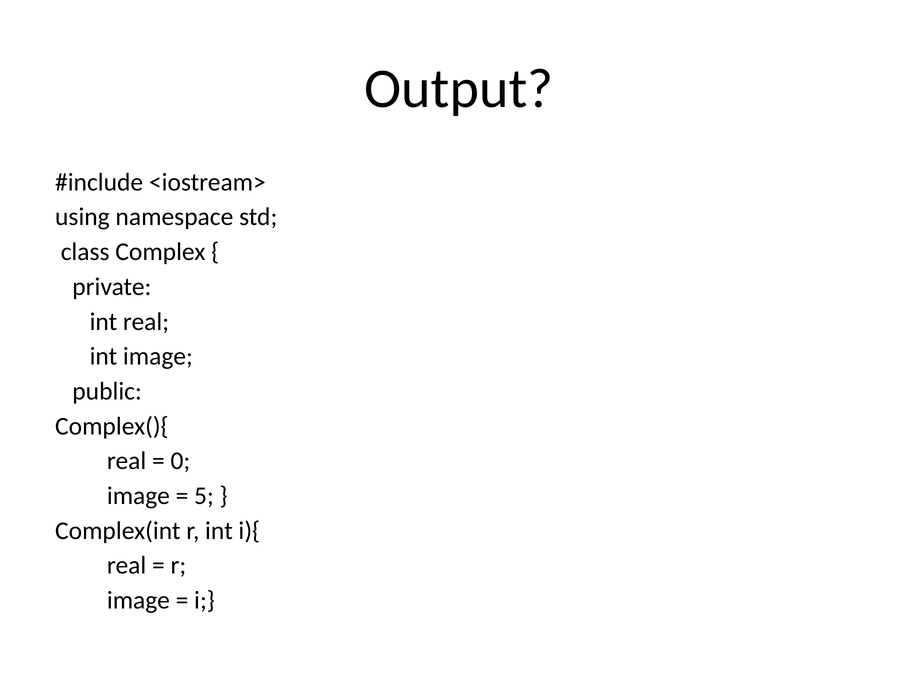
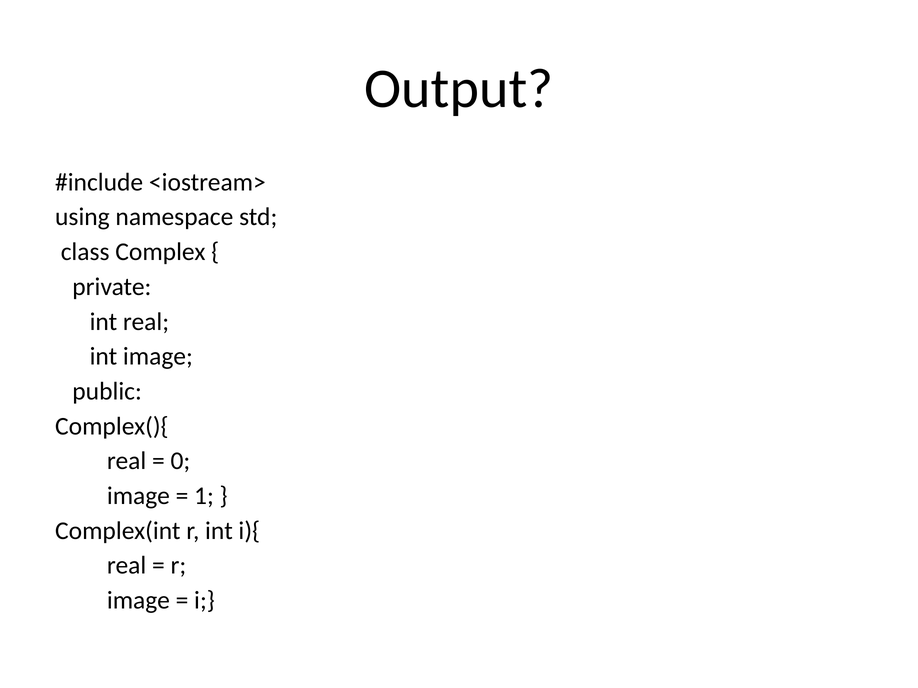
5: 5 -> 1
